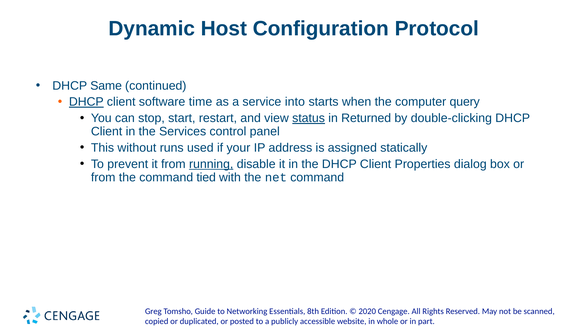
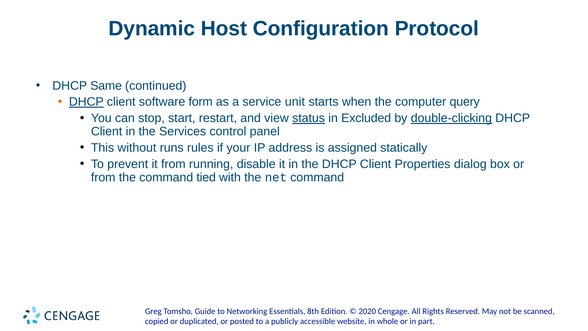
time: time -> form
into: into -> unit
Returned: Returned -> Excluded
double-clicking underline: none -> present
used: used -> rules
running underline: present -> none
